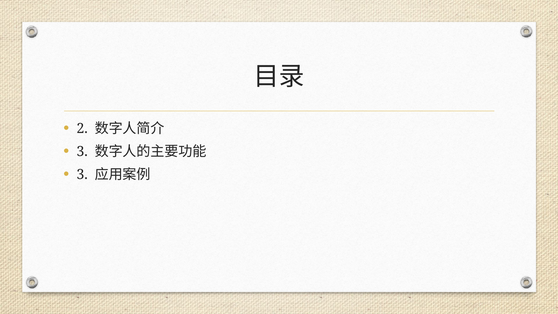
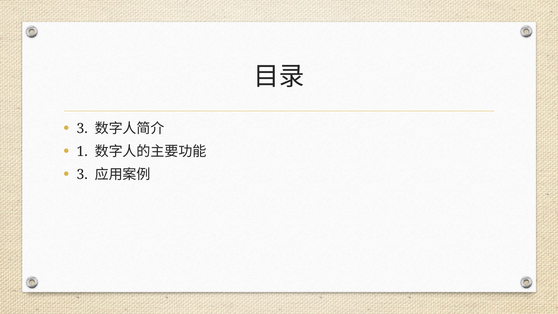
2 at (82, 128): 2 -> 3
3 at (82, 151): 3 -> 1
